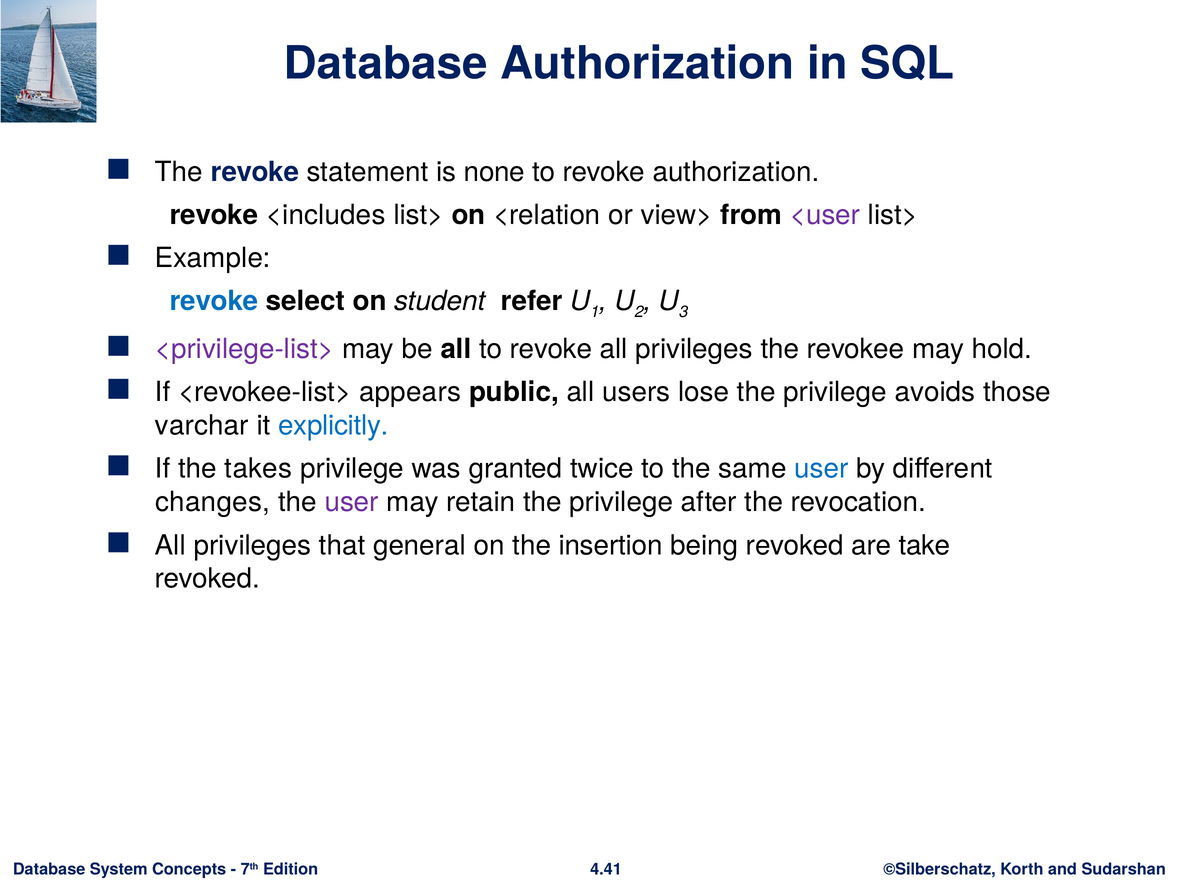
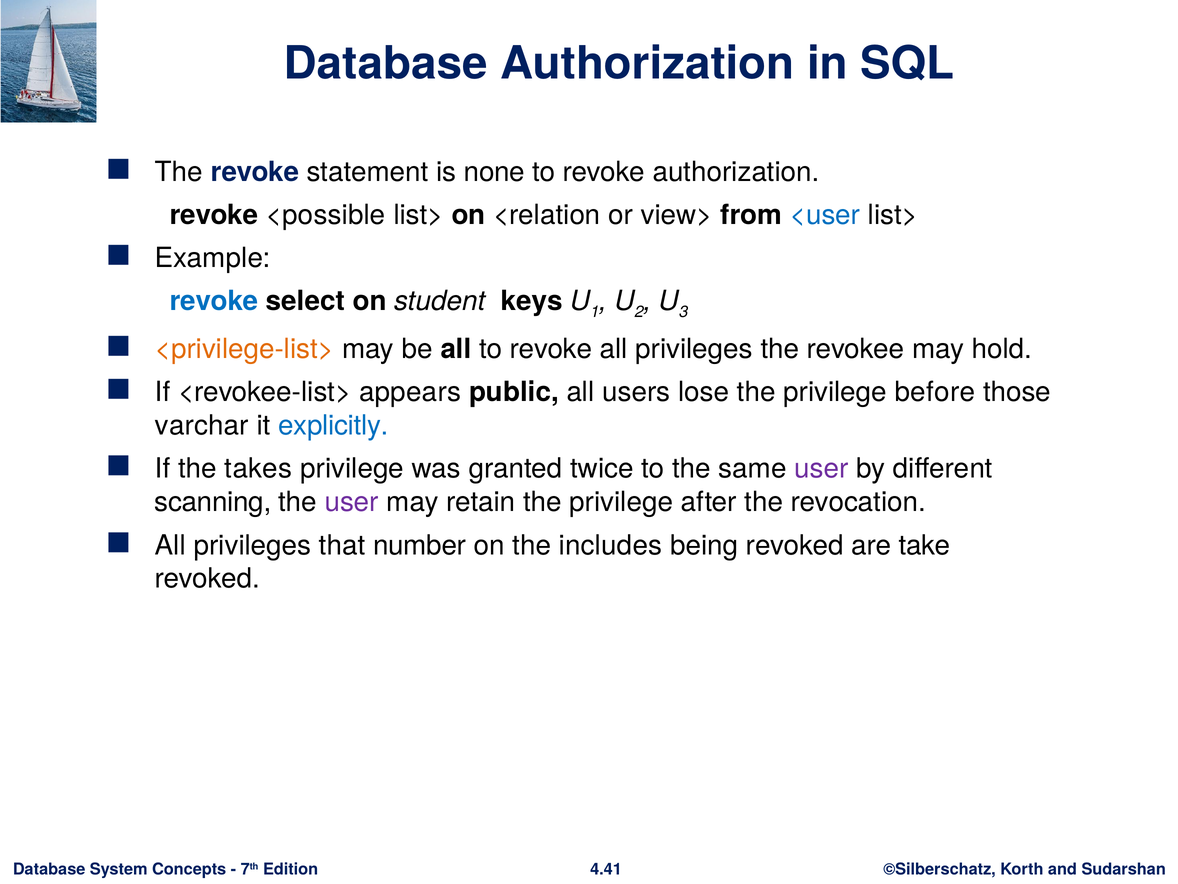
<includes: <includes -> <possible
<user colour: purple -> blue
refer: refer -> keys
<privilege-list> colour: purple -> orange
avoids: avoids -> before
user at (821, 469) colour: blue -> purple
changes: changes -> scanning
general: general -> number
insertion: insertion -> includes
